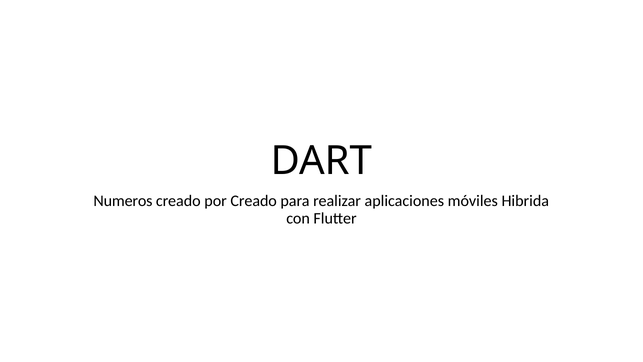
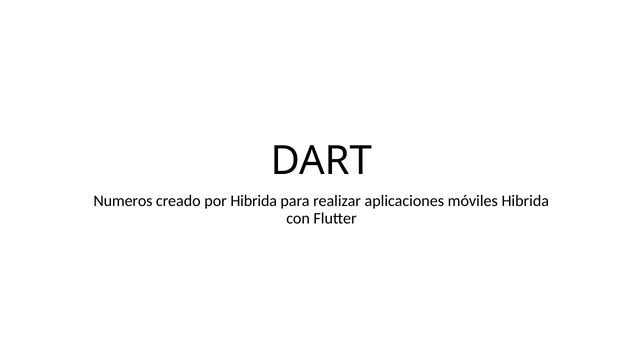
por Creado: Creado -> Hibrida
